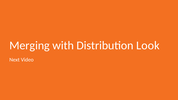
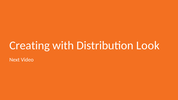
Merging: Merging -> Creating
